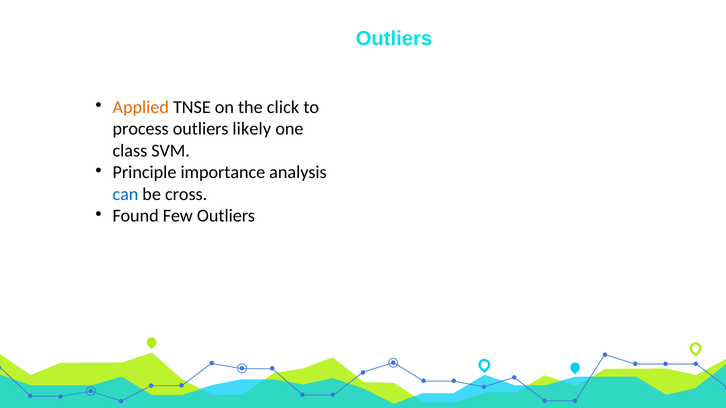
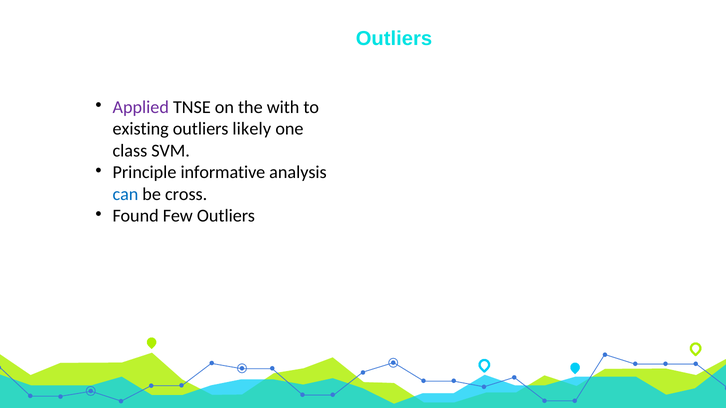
Applied colour: orange -> purple
click: click -> with
process: process -> existing
importance: importance -> informative
